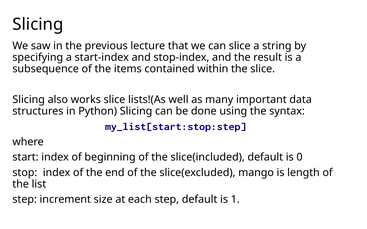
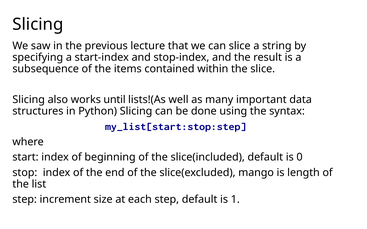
works slice: slice -> until
